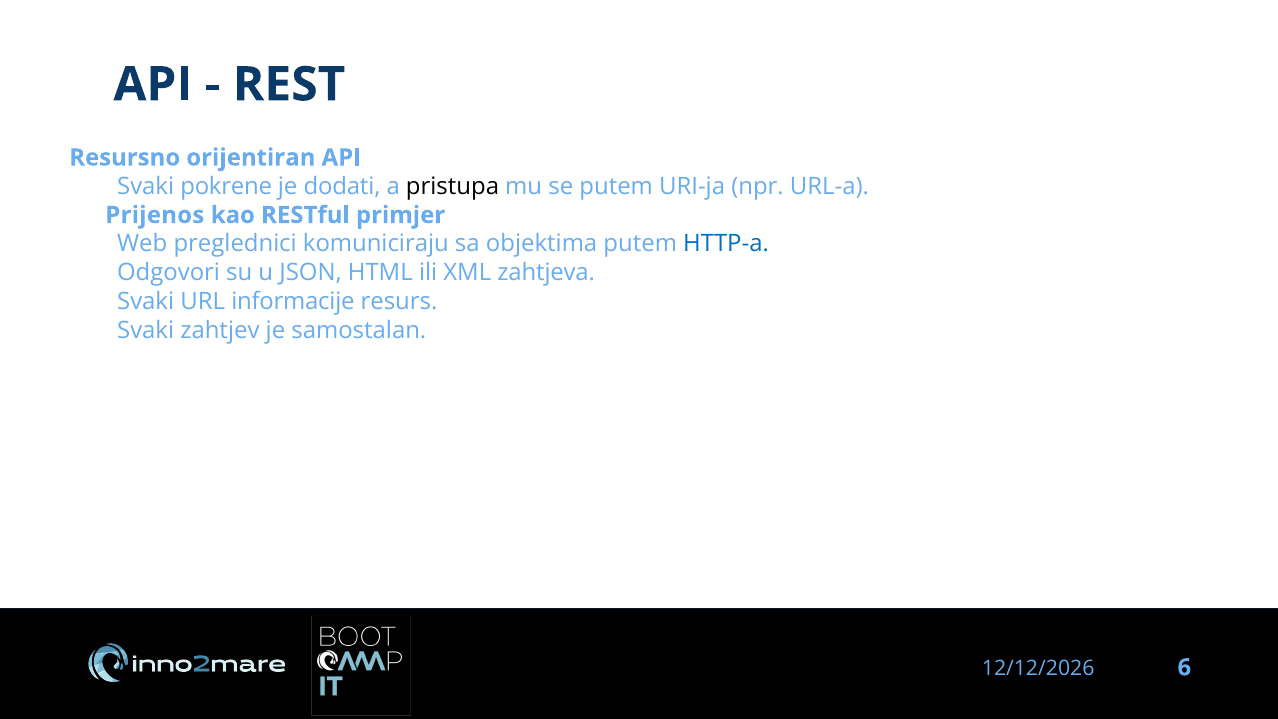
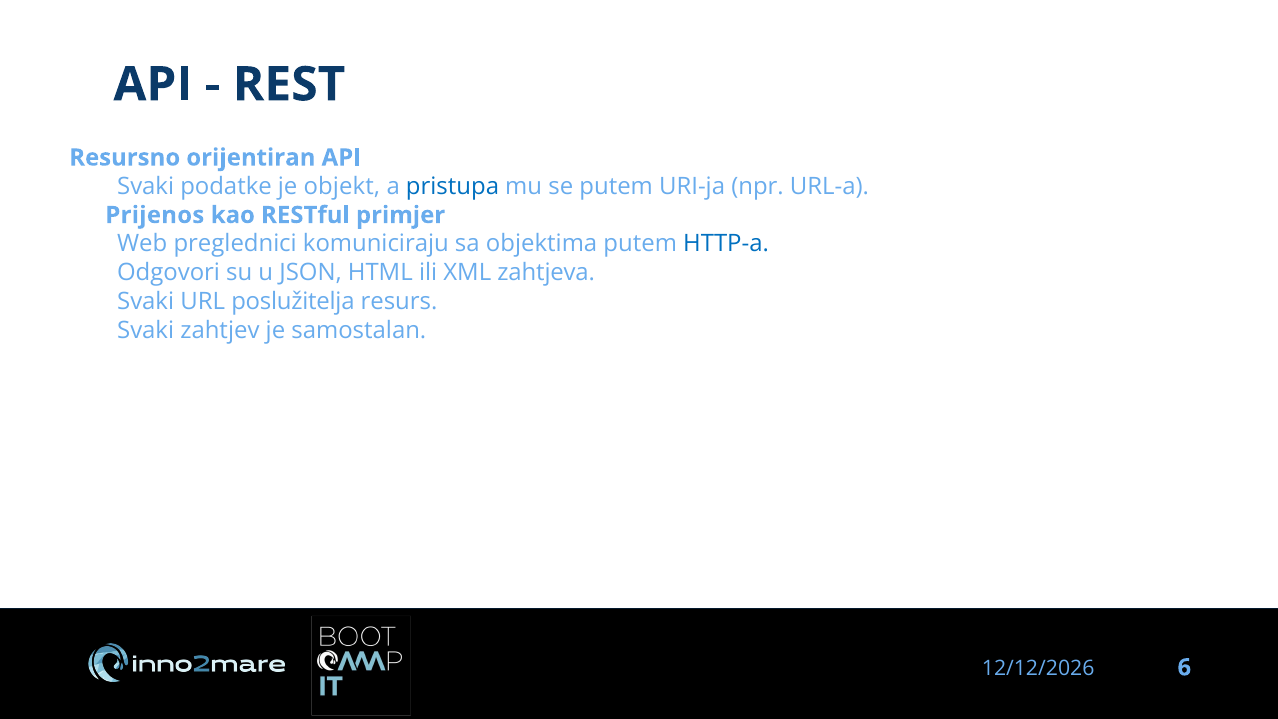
pokrene: pokrene -> podatke
dodati: dodati -> objekt
pristupa colour: black -> blue
informacije: informacije -> poslužitelja
